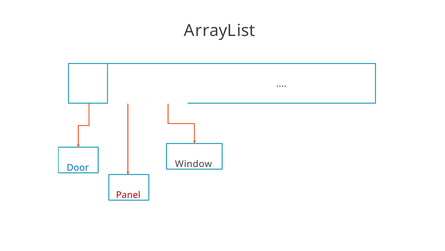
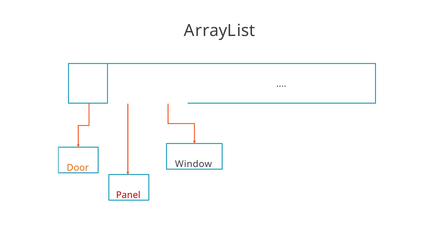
Door colour: blue -> orange
